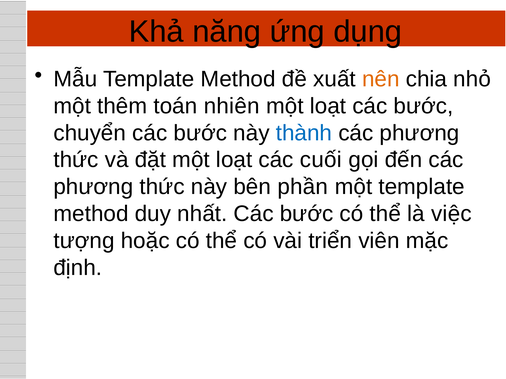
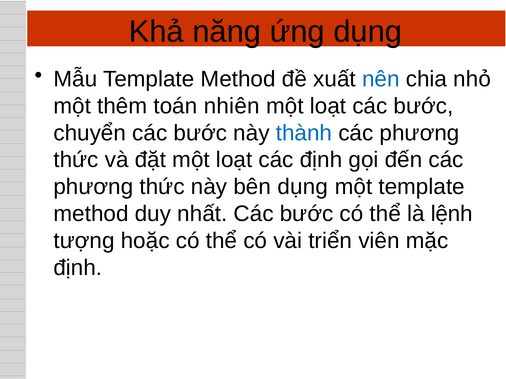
nên colour: orange -> blue
các cuối: cuối -> định
bên phần: phần -> dụng
việc: việc -> lệnh
